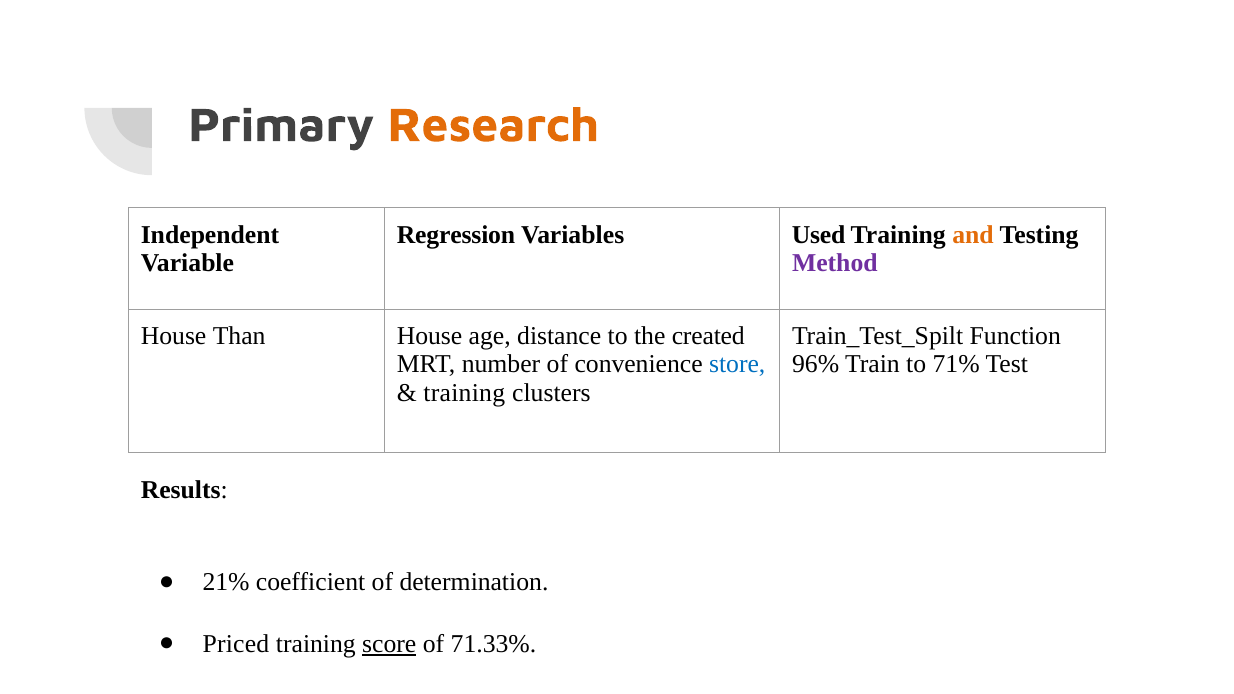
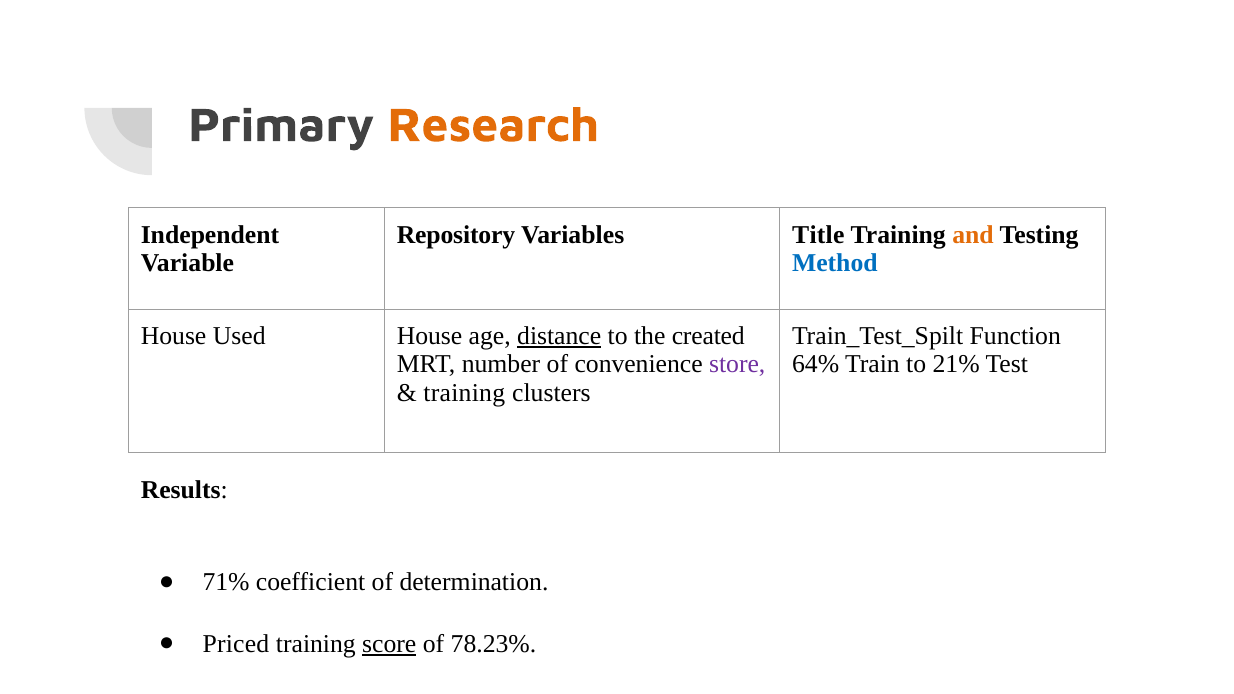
Regression: Regression -> Repository
Used: Used -> Title
Method colour: purple -> blue
Than: Than -> Used
distance underline: none -> present
store colour: blue -> purple
96%: 96% -> 64%
71%: 71% -> 21%
21%: 21% -> 71%
71.33%: 71.33% -> 78.23%
